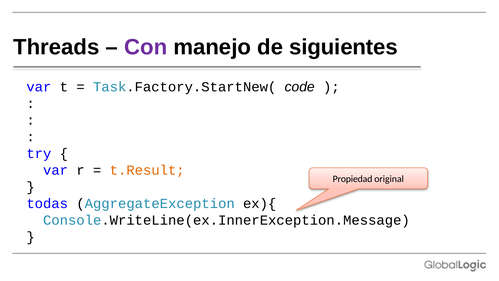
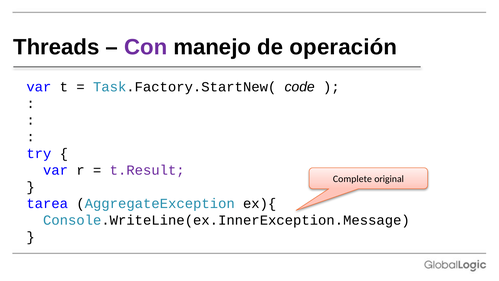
siguientes: siguientes -> operación
t.Result colour: orange -> purple
Propiedad: Propiedad -> Complete
todas: todas -> tarea
